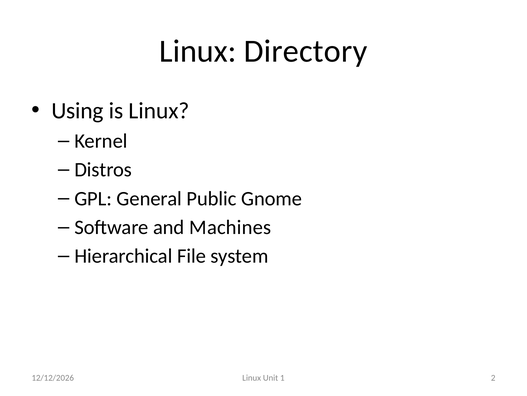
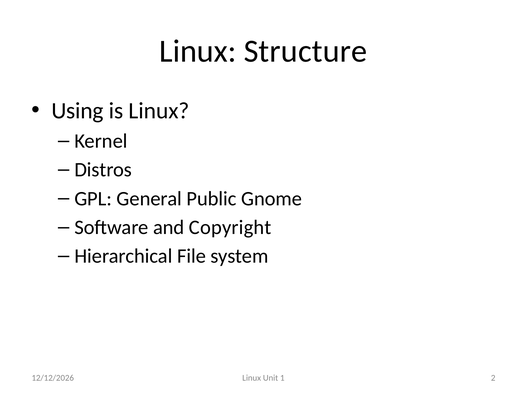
Directory: Directory -> Structure
Machines: Machines -> Copyright
